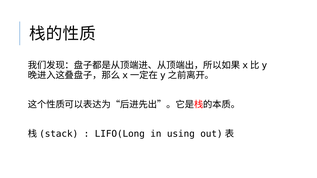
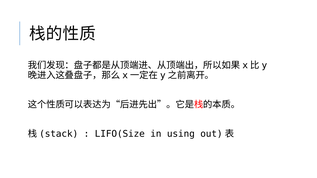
LIFO(Long: LIFO(Long -> LIFO(Size
